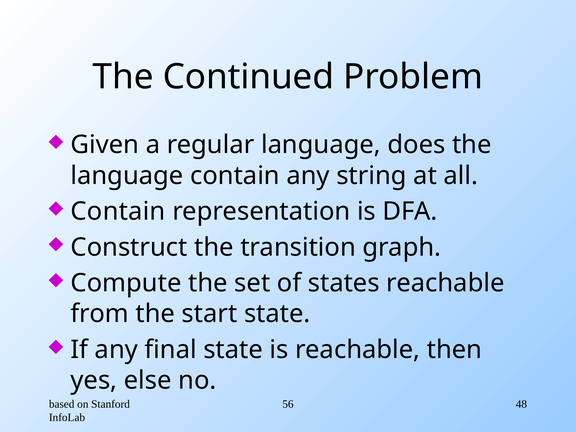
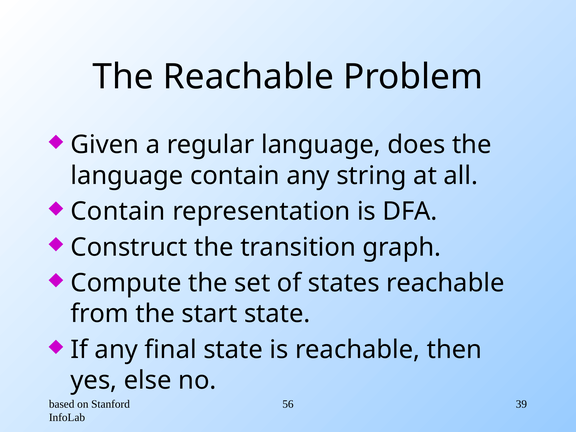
The Continued: Continued -> Reachable
48: 48 -> 39
